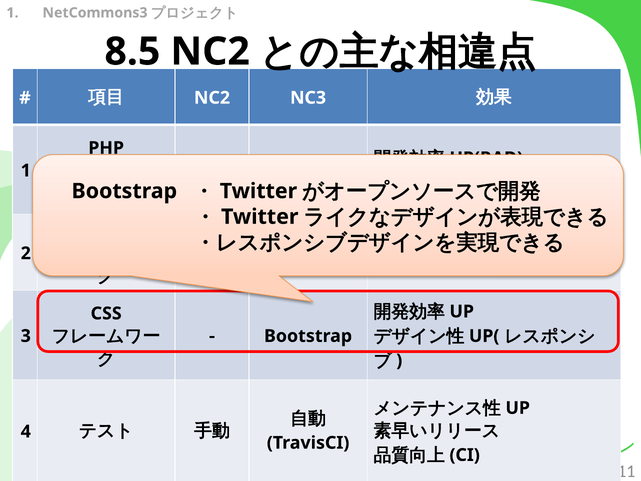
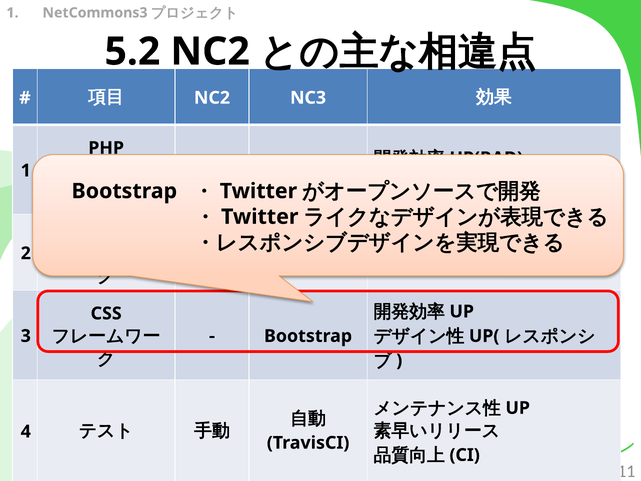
8.5: 8.5 -> 5.2
